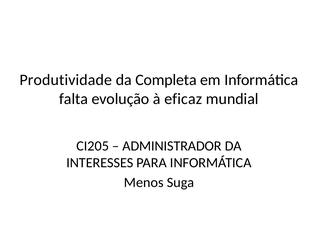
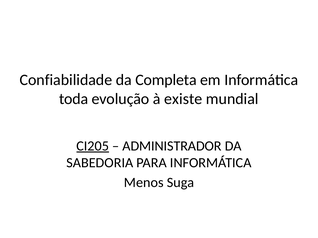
Produtividade: Produtividade -> Confiabilidade
falta: falta -> toda
eficaz: eficaz -> existe
CI205 underline: none -> present
INTERESSES: INTERESSES -> SABEDORIA
